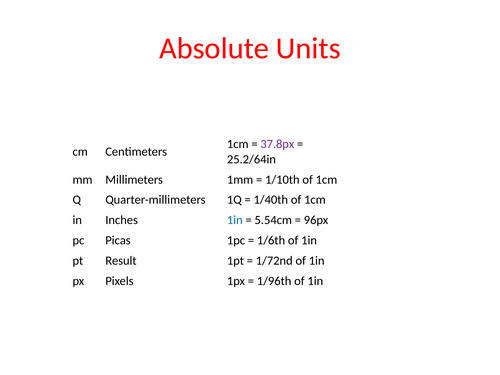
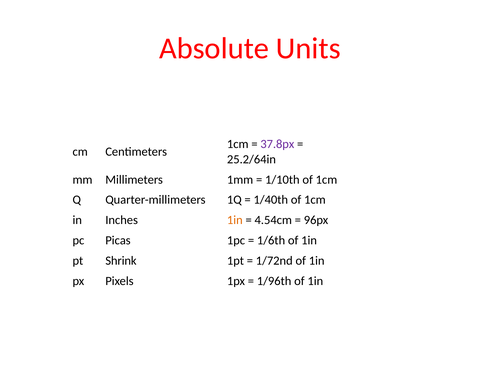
1in at (235, 220) colour: blue -> orange
5.54cm: 5.54cm -> 4.54cm
Result: Result -> Shrink
